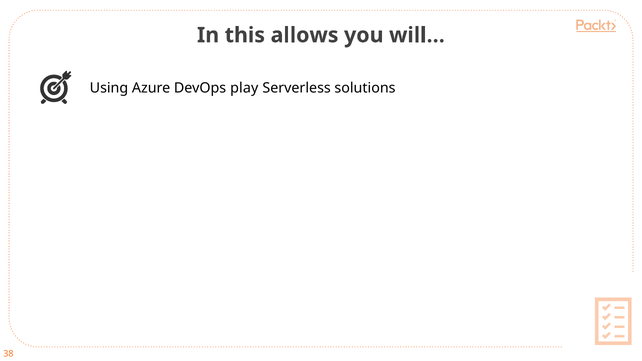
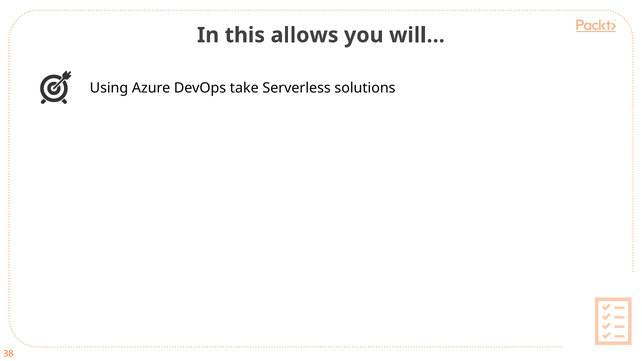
play: play -> take
